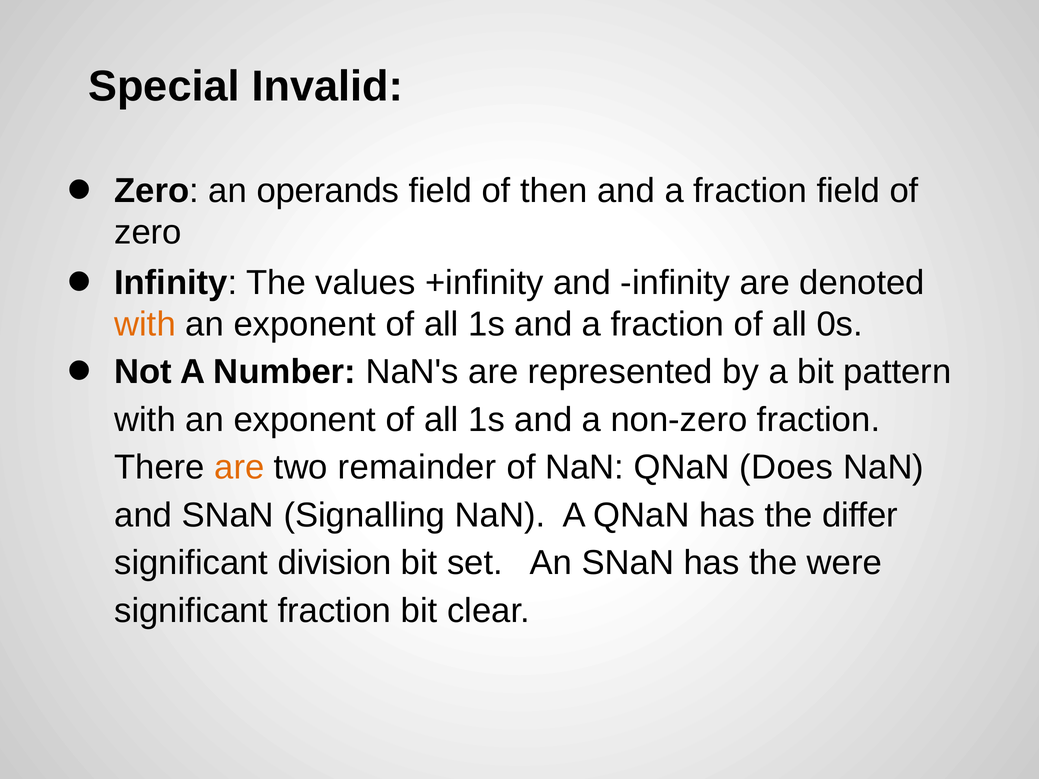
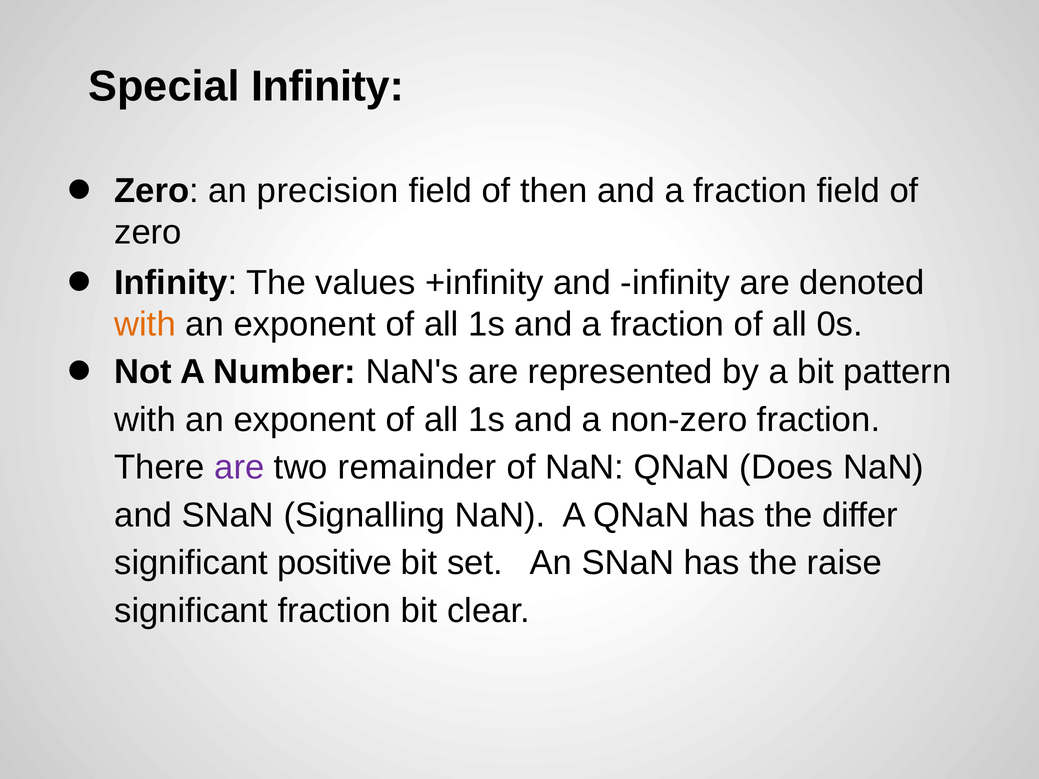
Special Invalid: Invalid -> Infinity
operands: operands -> precision
are at (239, 468) colour: orange -> purple
division: division -> positive
were: were -> raise
